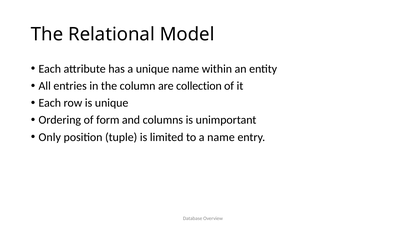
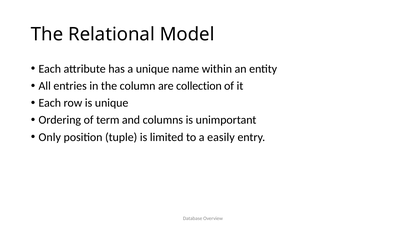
form: form -> term
a name: name -> easily
